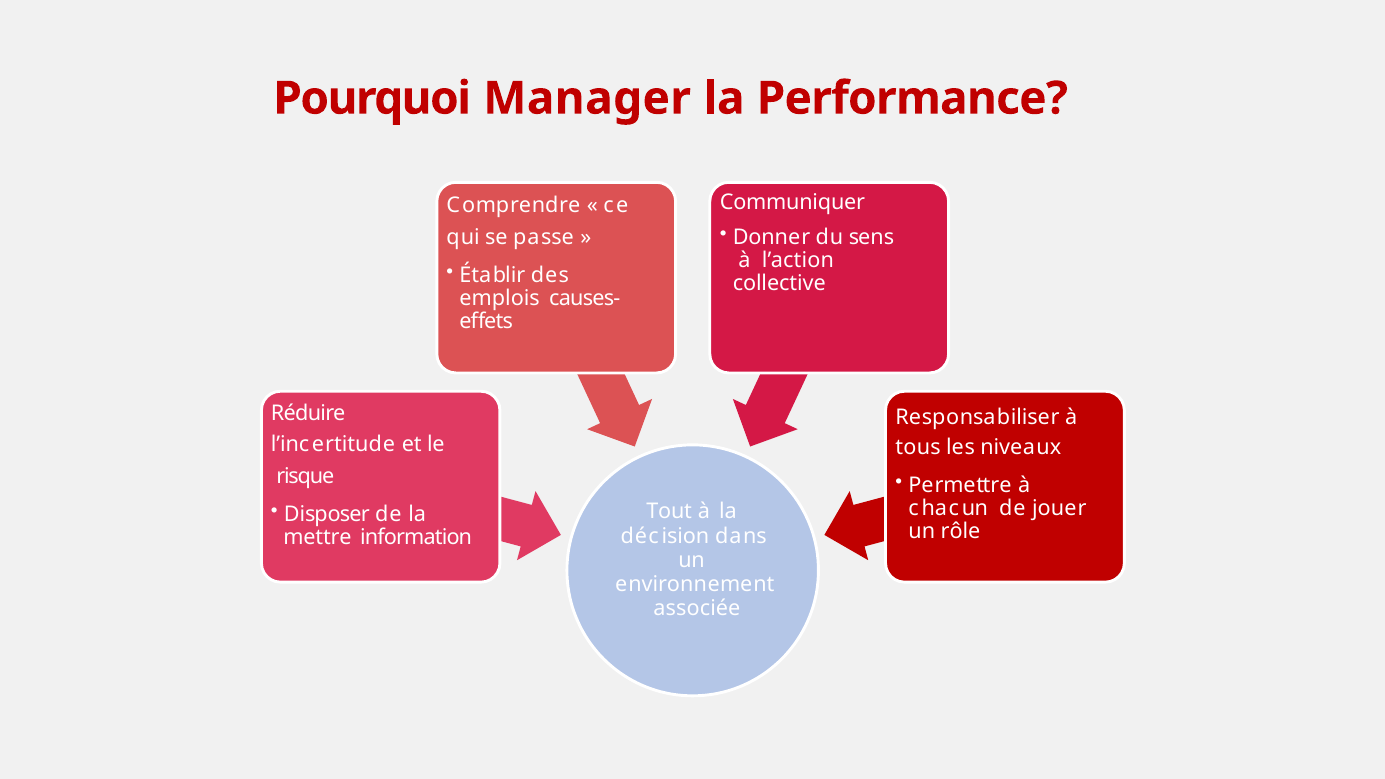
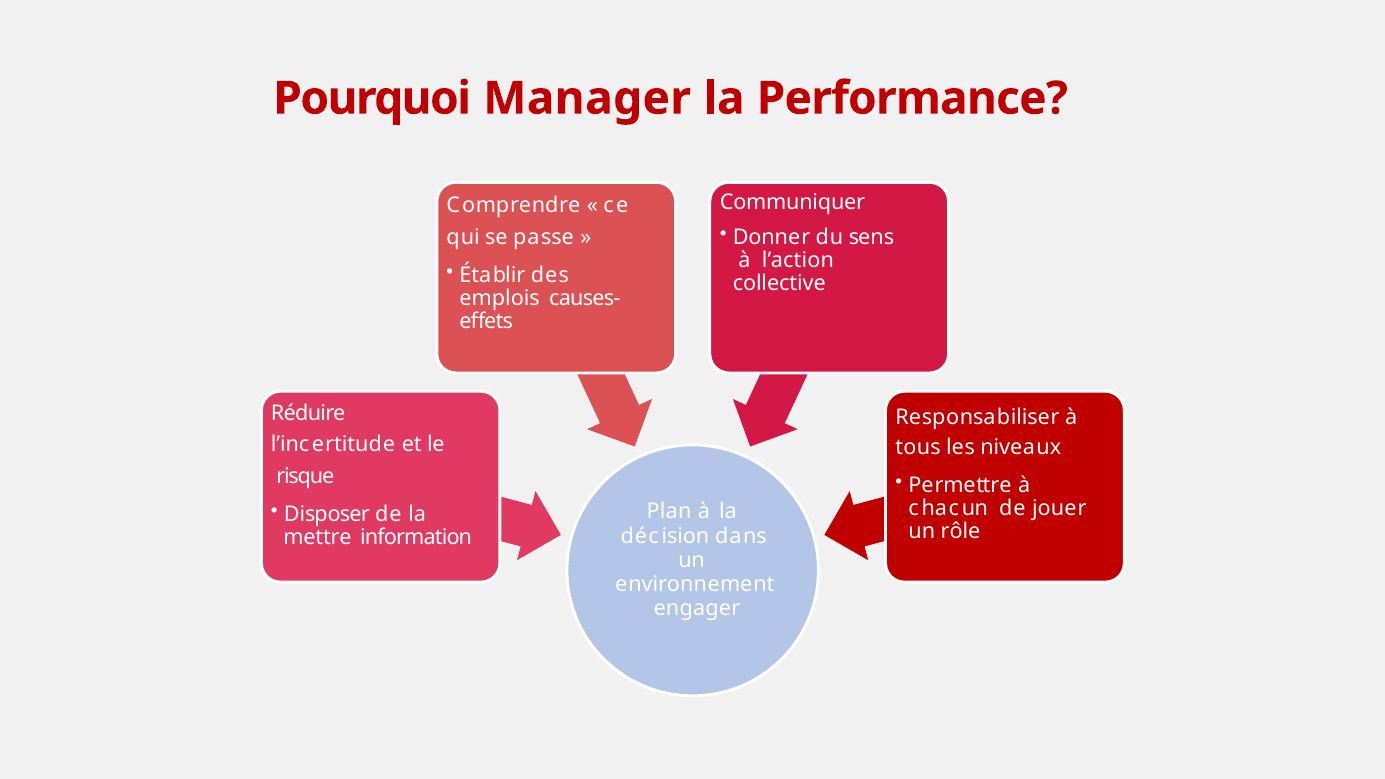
Tout: Tout -> Plan
associée: associée -> engager
